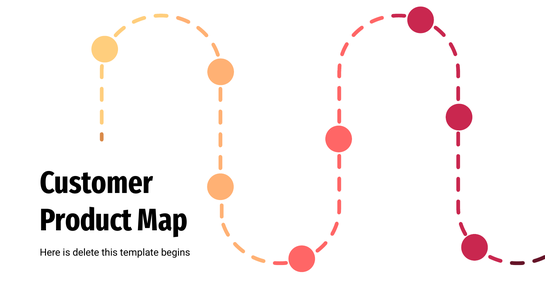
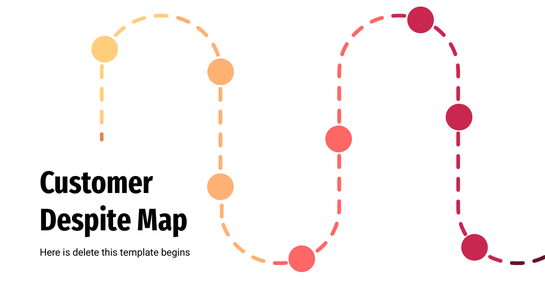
Product: Product -> Despite
